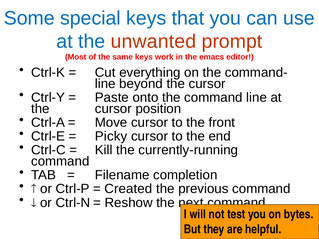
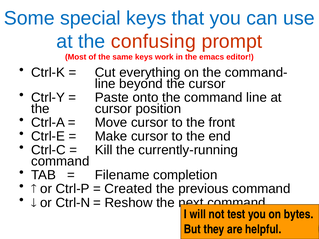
unwanted: unwanted -> confusing
Picky: Picky -> Make
